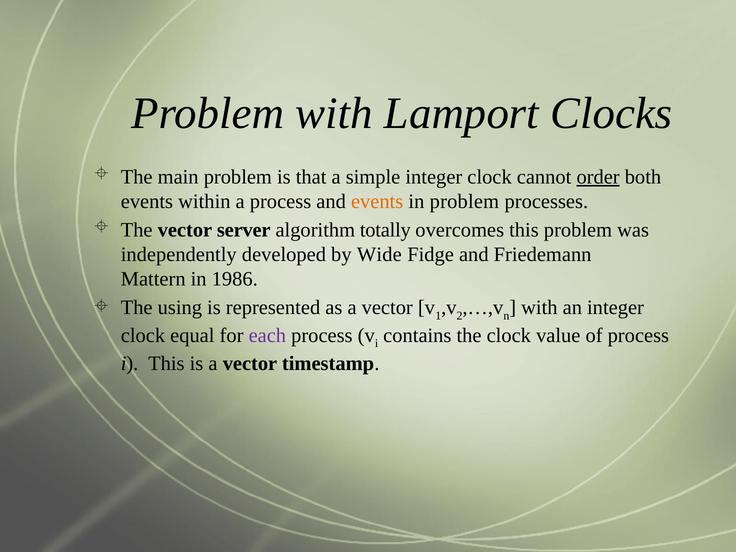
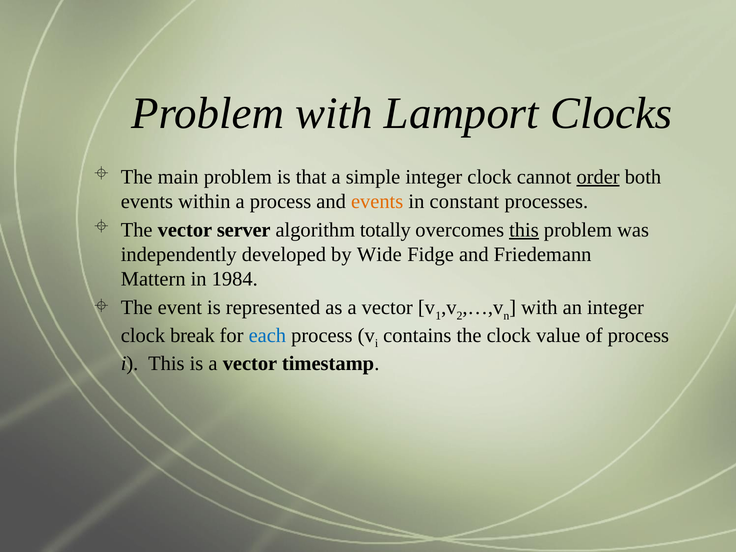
in problem: problem -> constant
this at (524, 230) underline: none -> present
1986: 1986 -> 1984
using: using -> event
equal: equal -> break
each colour: purple -> blue
